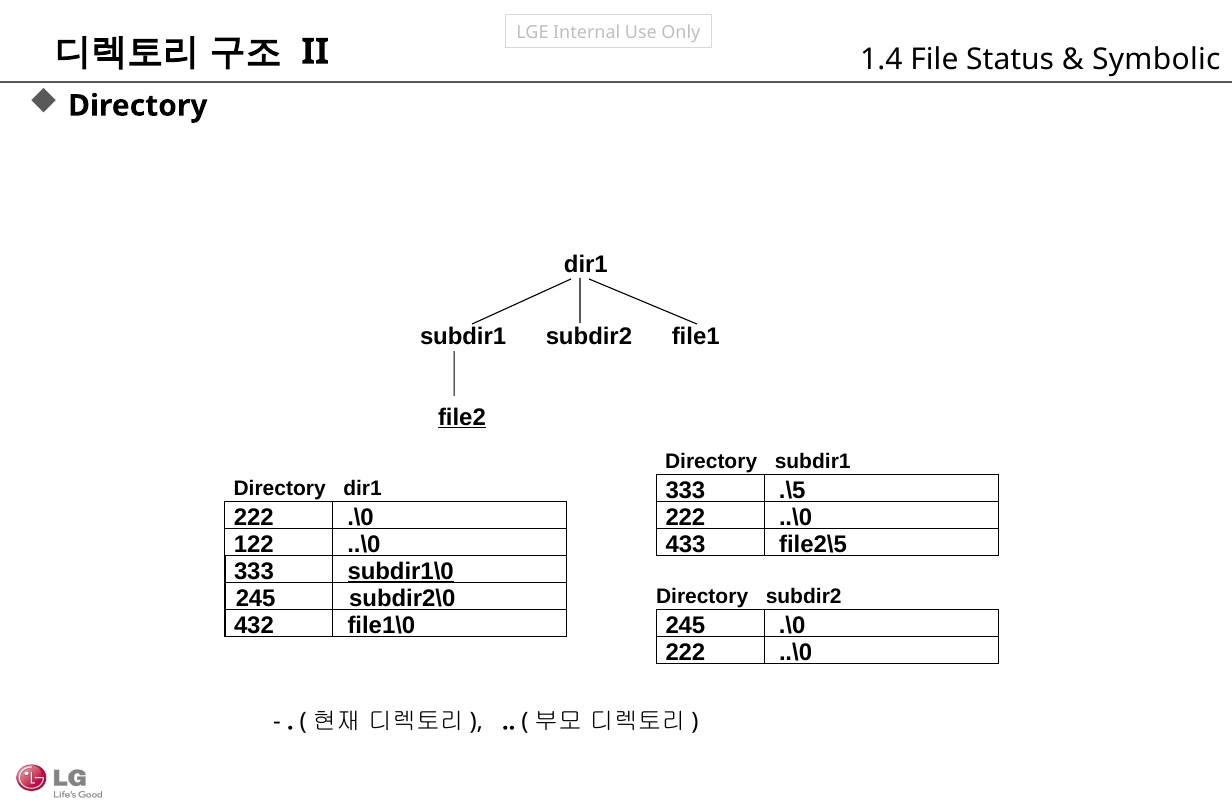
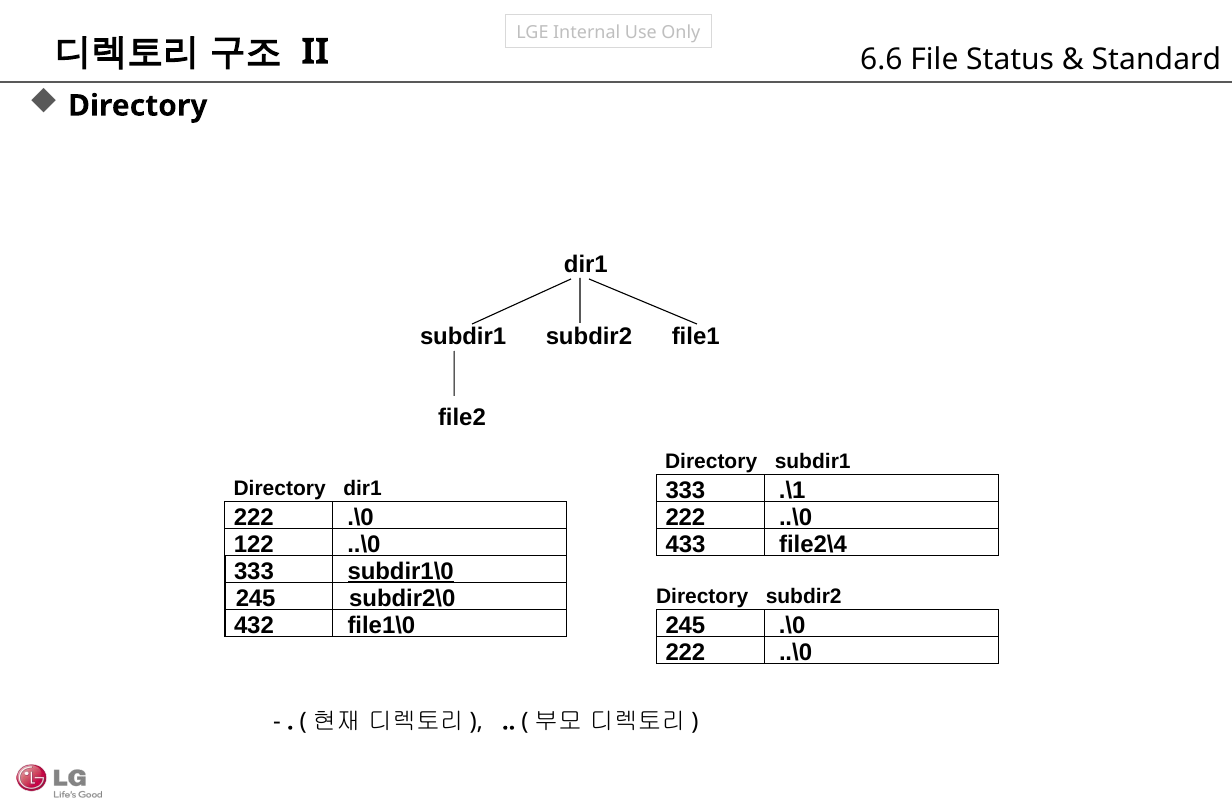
1.4: 1.4 -> 6.6
Symbolic: Symbolic -> Standard
file2 underline: present -> none
.\5: .\5 -> .\1
file2\5: file2\5 -> file2\4
